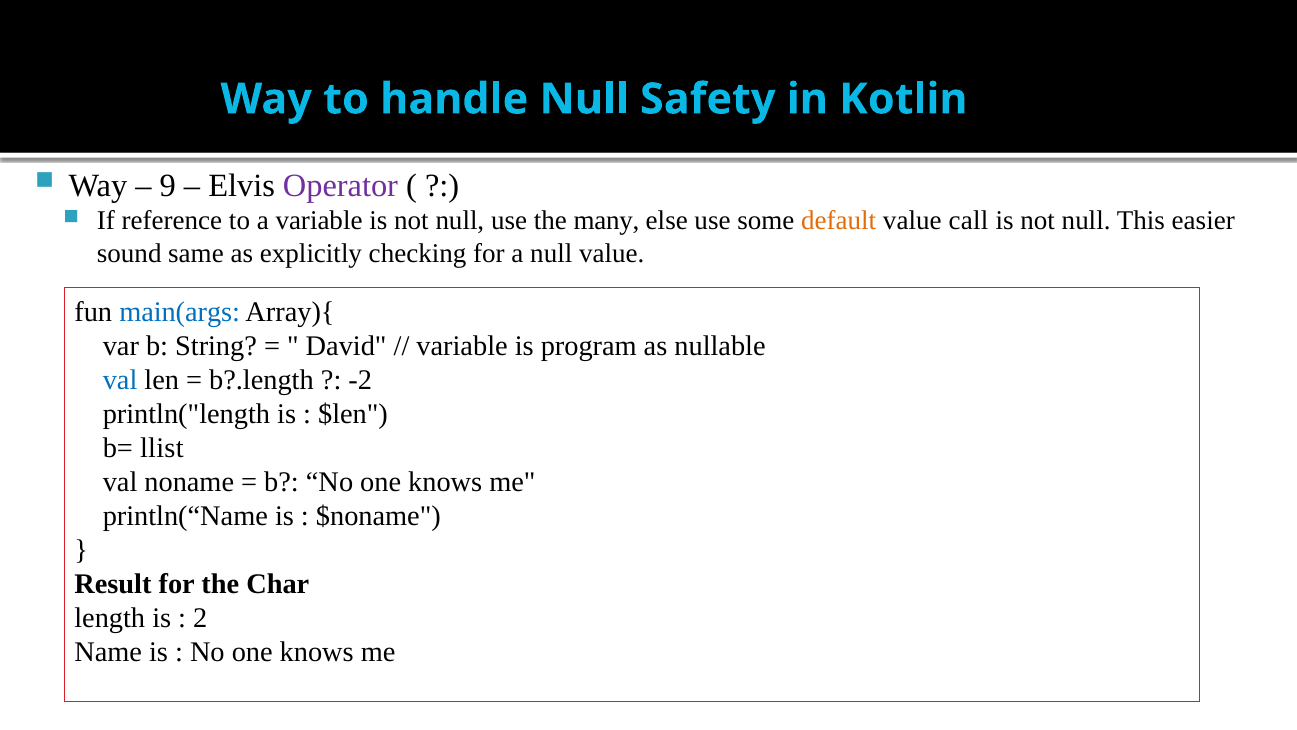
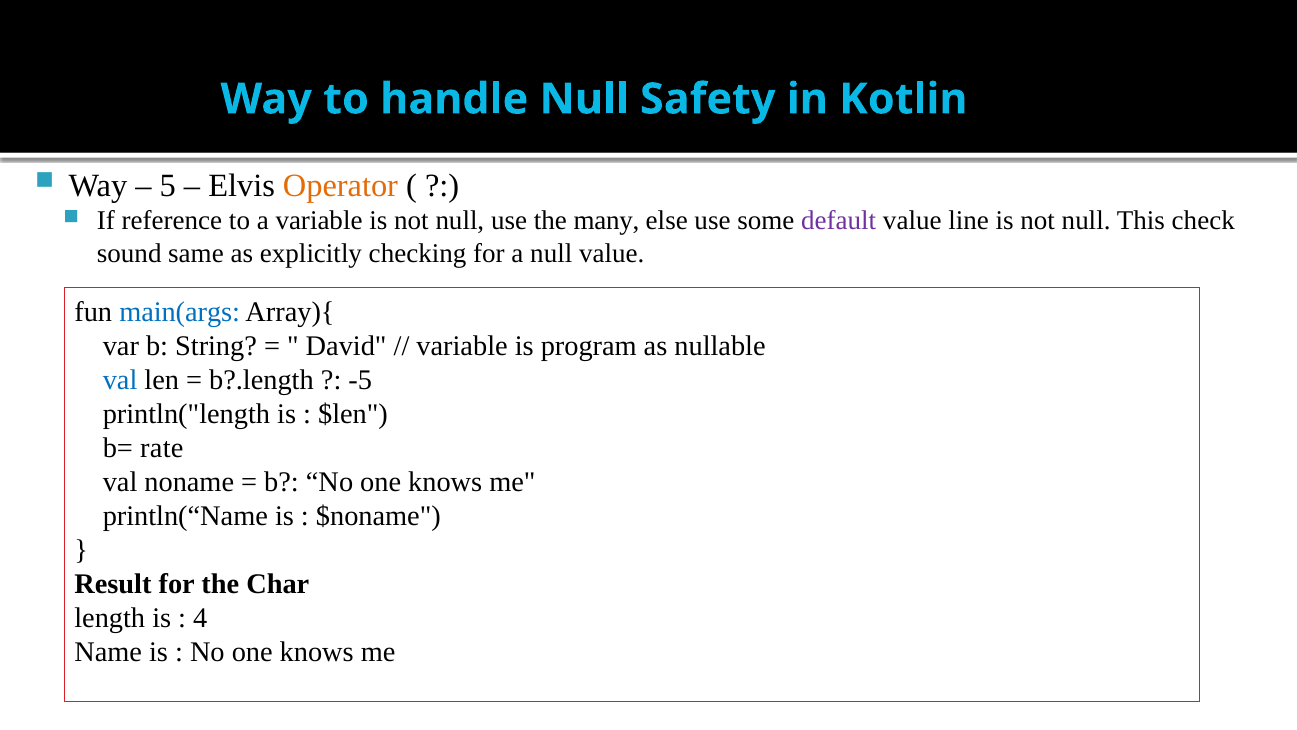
9: 9 -> 5
Operator colour: purple -> orange
default colour: orange -> purple
call: call -> line
easier: easier -> check
-2: -2 -> -5
llist: llist -> rate
2: 2 -> 4
